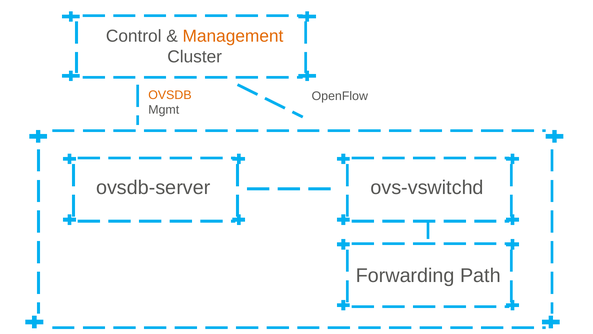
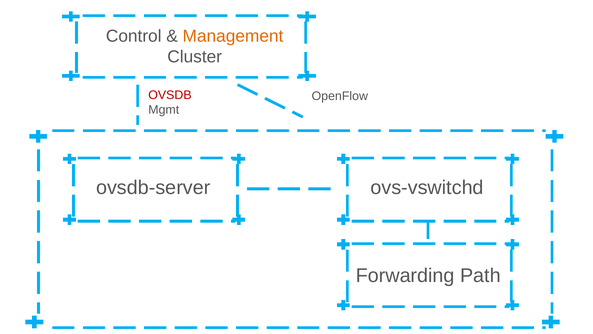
OVSDB colour: orange -> red
